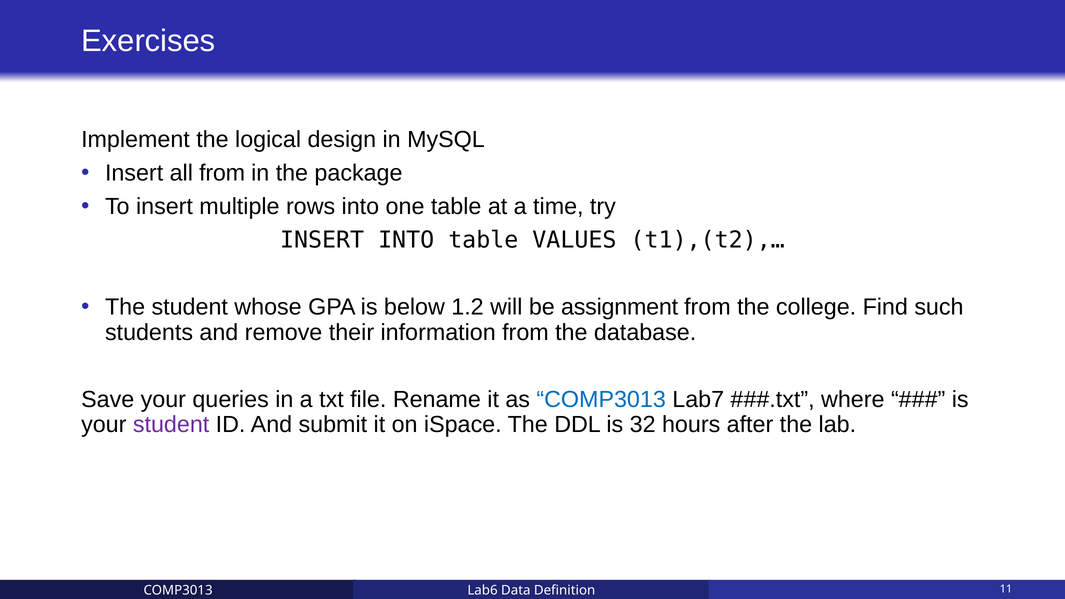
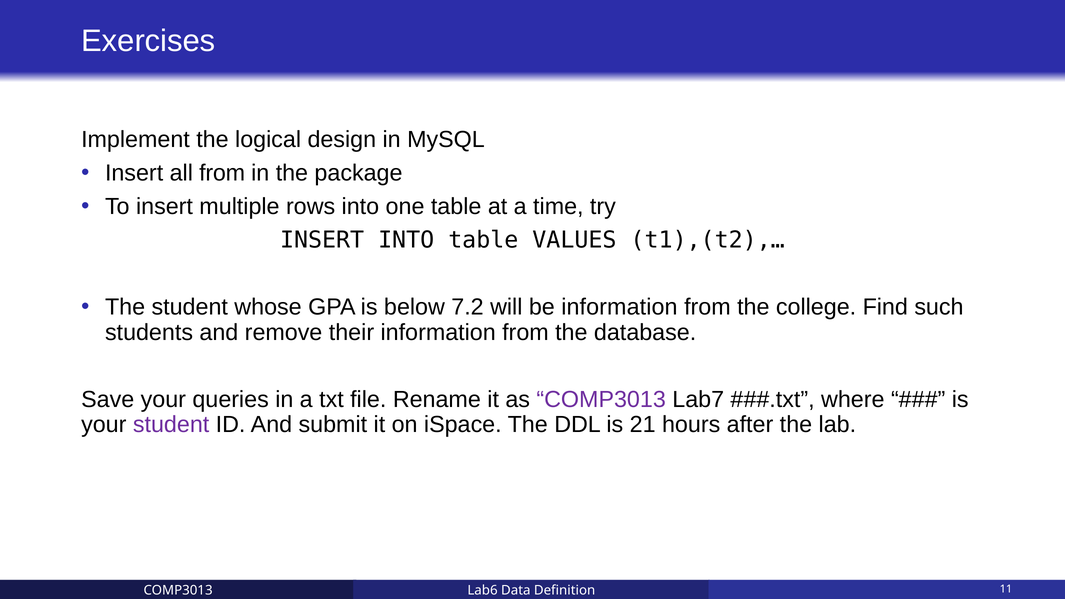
1.2: 1.2 -> 7.2
be assignment: assignment -> information
COMP3013 at (601, 399) colour: blue -> purple
32: 32 -> 21
